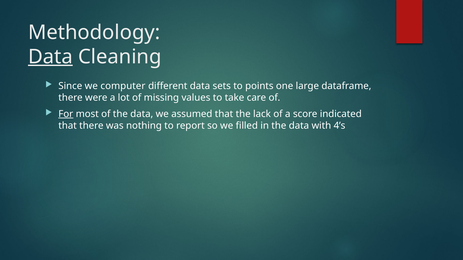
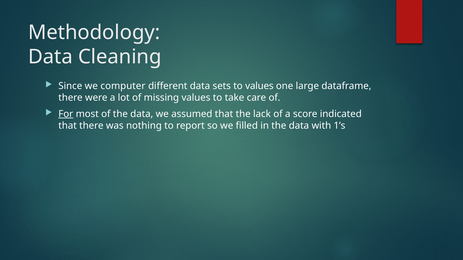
Data at (50, 57) underline: present -> none
to points: points -> values
4’s: 4’s -> 1’s
